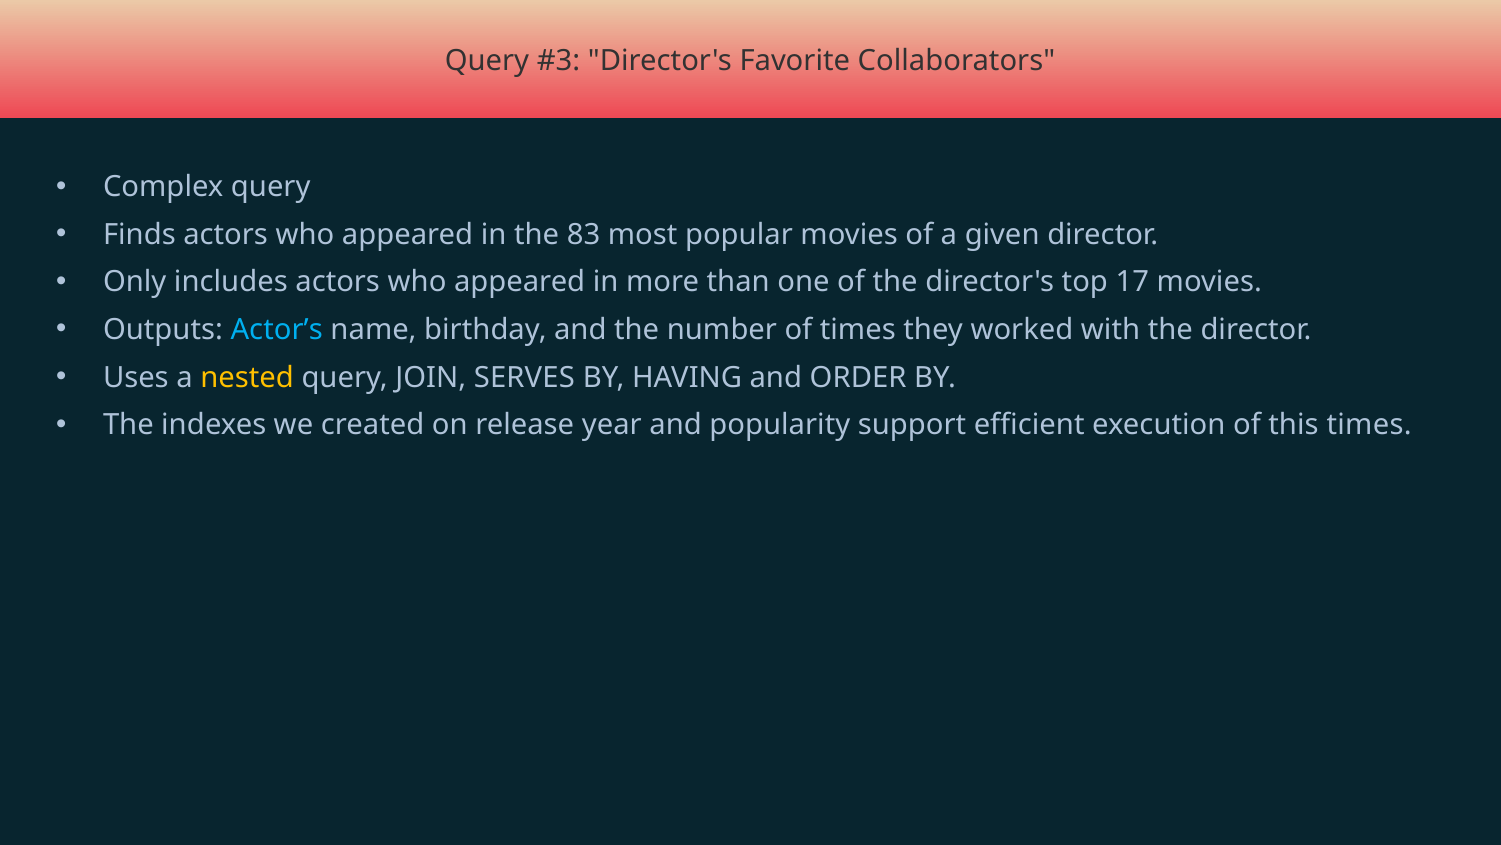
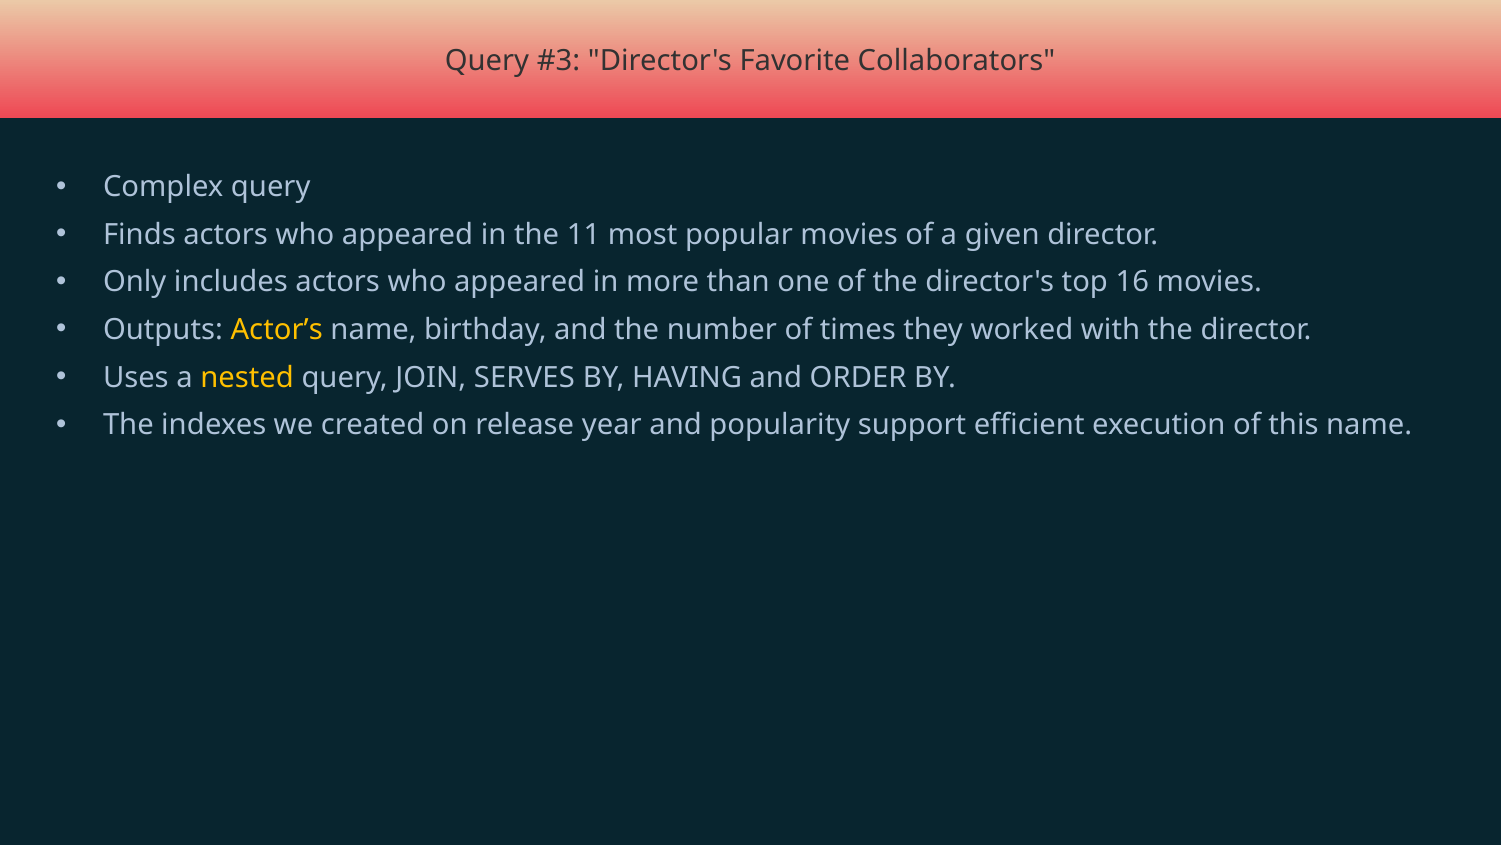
83: 83 -> 11
17: 17 -> 16
Actor’s colour: light blue -> yellow
this times: times -> name
